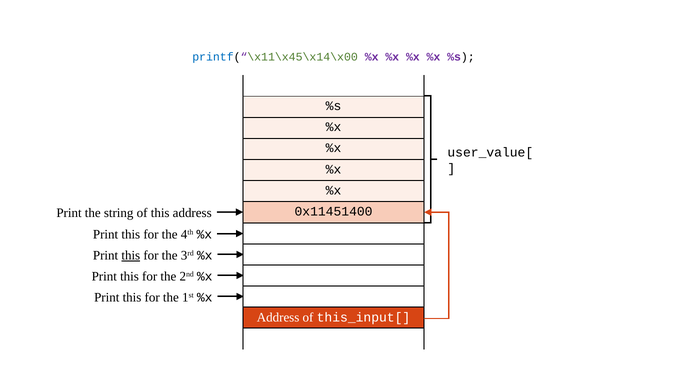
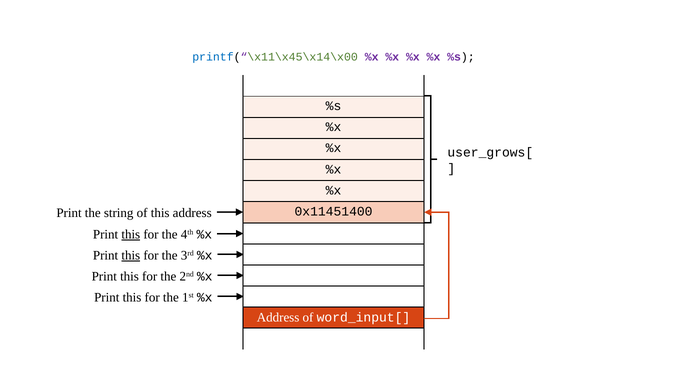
user_value[: user_value[ -> user_grows[
this at (131, 234) underline: none -> present
this_input[: this_input[ -> word_input[
